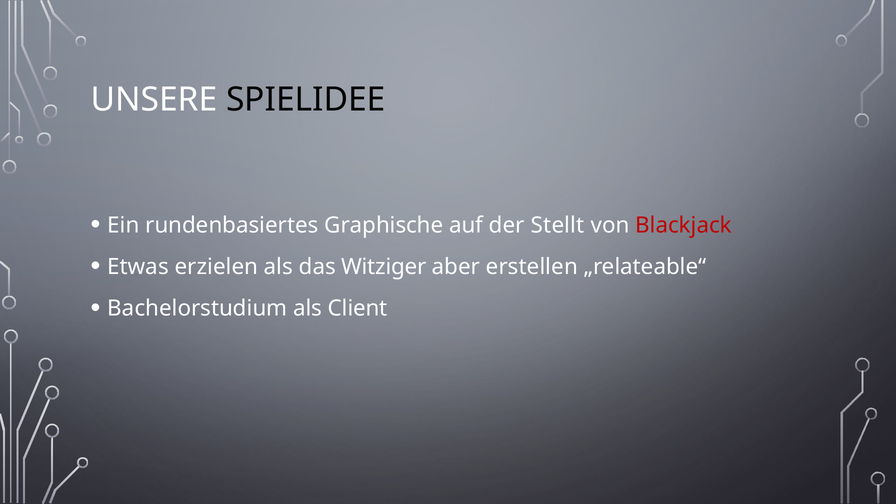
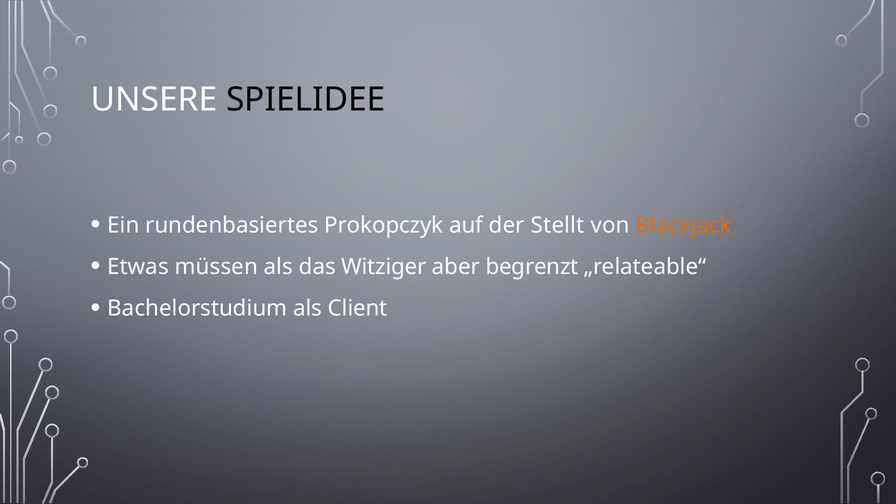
Graphische: Graphische -> Prokopczyk
Blackjack colour: red -> orange
erzielen: erzielen -> müssen
erstellen: erstellen -> begrenzt
